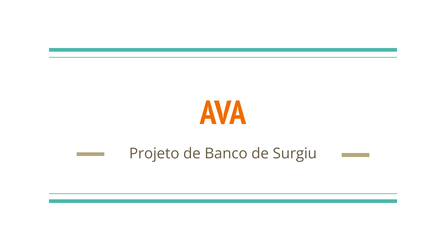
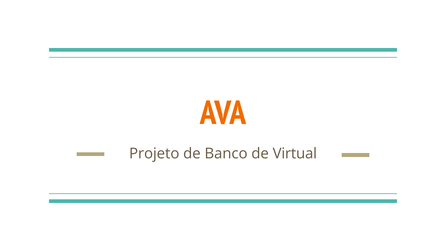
Surgiu: Surgiu -> Virtual
